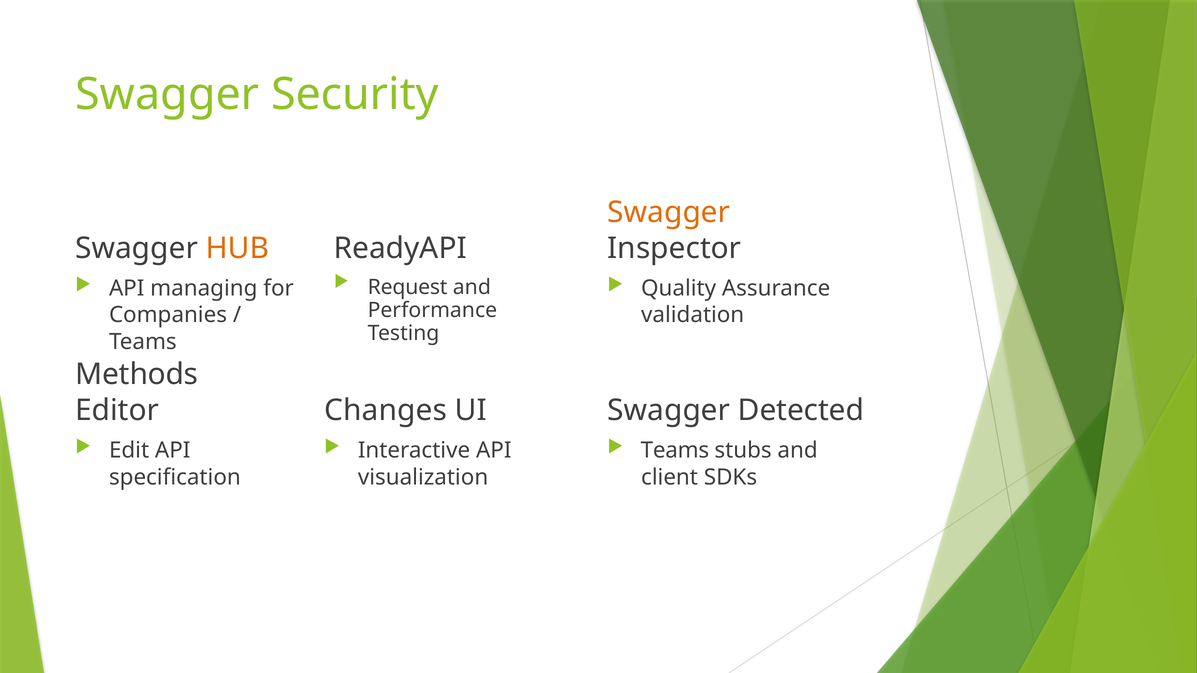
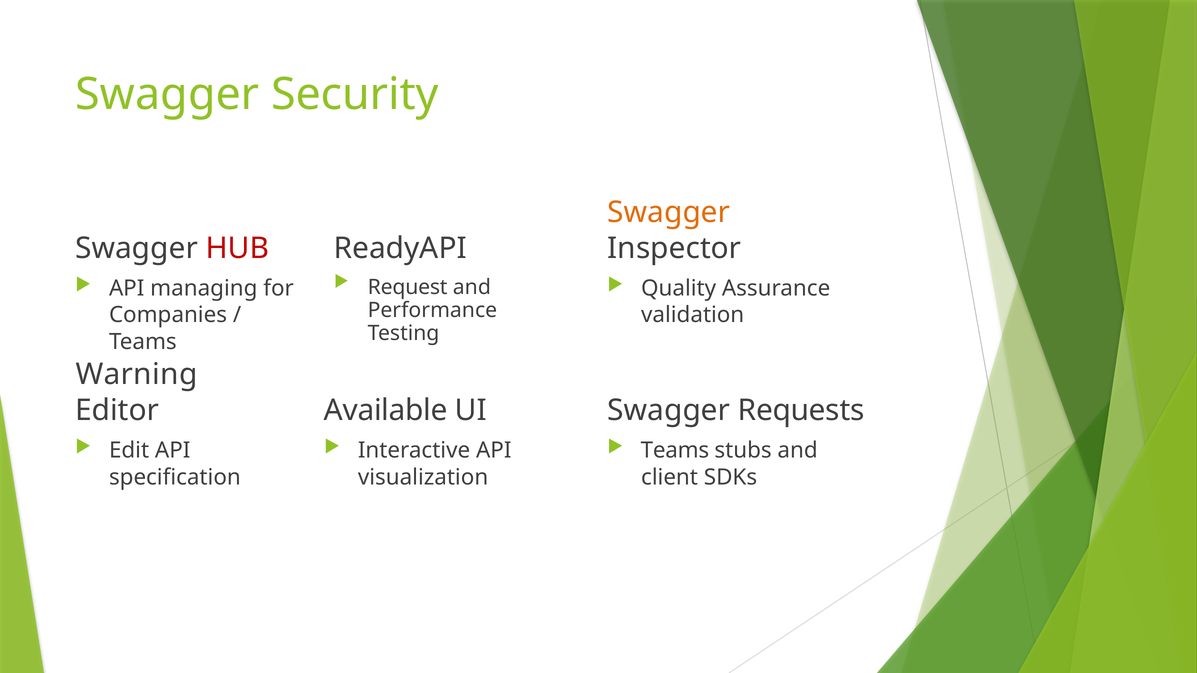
HUB colour: orange -> red
Methods: Methods -> Warning
Changes: Changes -> Available
Detected: Detected -> Requests
